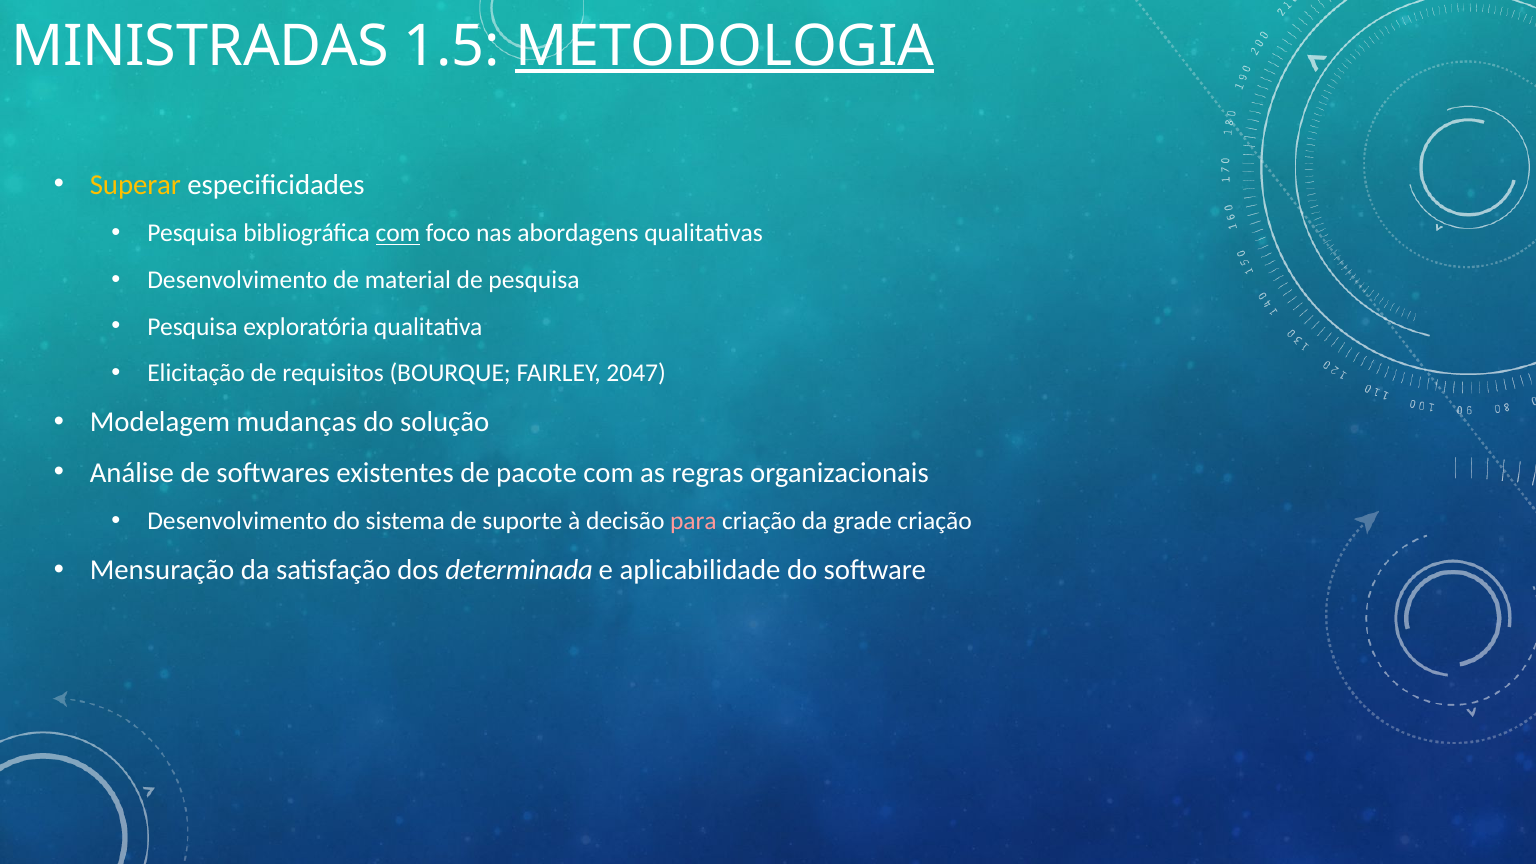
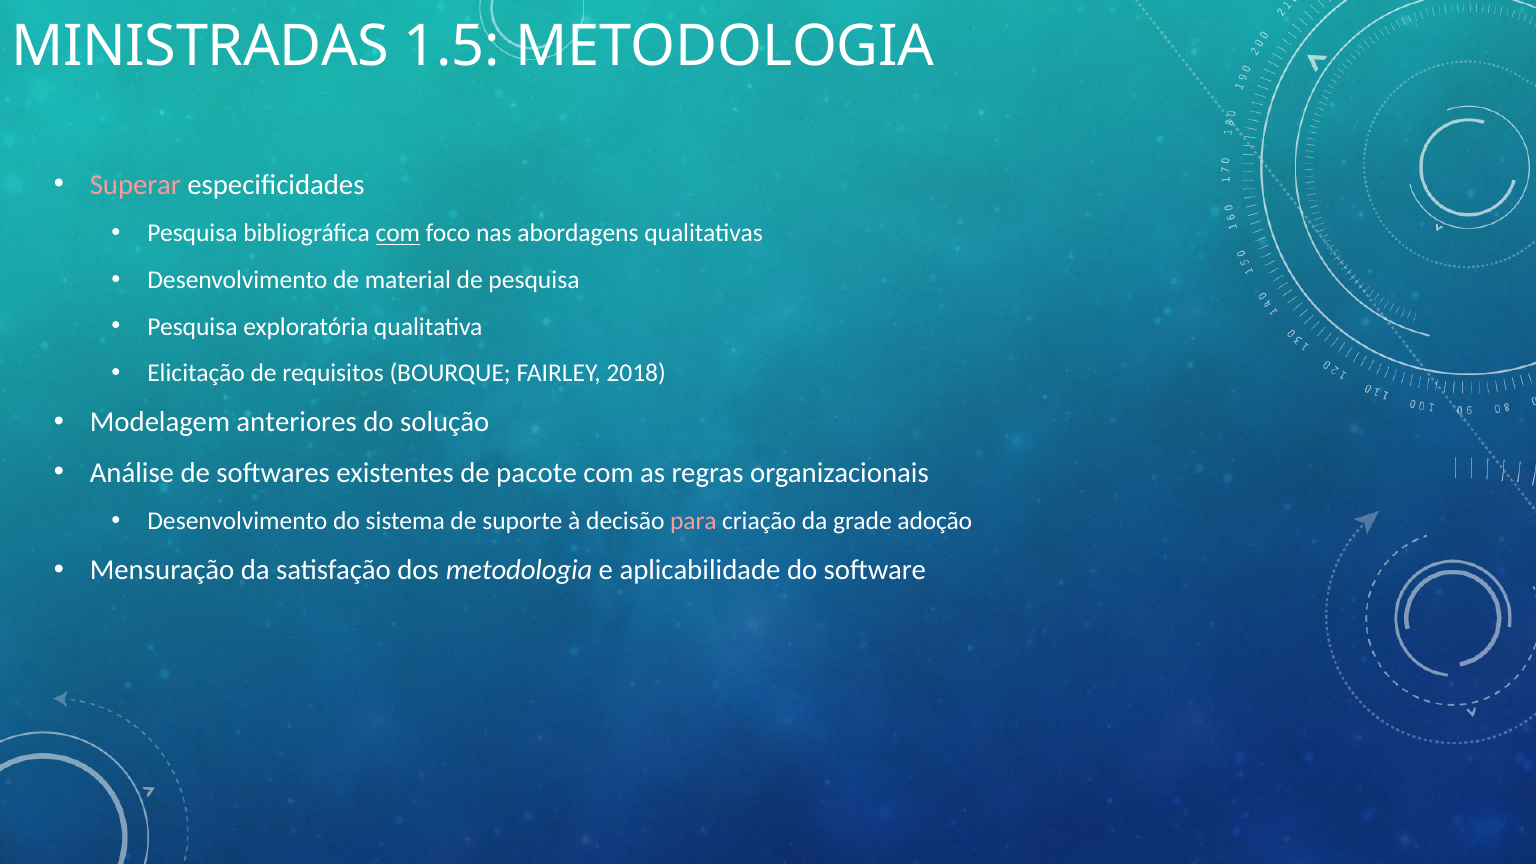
METODOLOGIA at (725, 46) underline: present -> none
Superar colour: yellow -> pink
2047: 2047 -> 2018
mudanças: mudanças -> anteriores
grade criação: criação -> adoção
dos determinada: determinada -> metodologia
